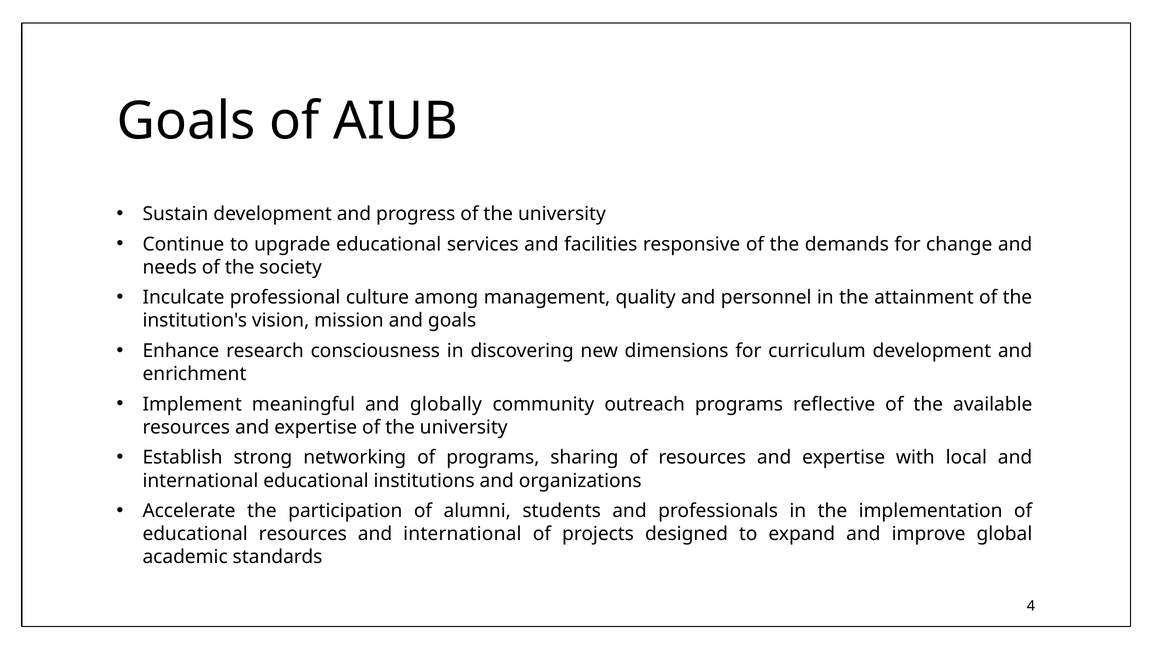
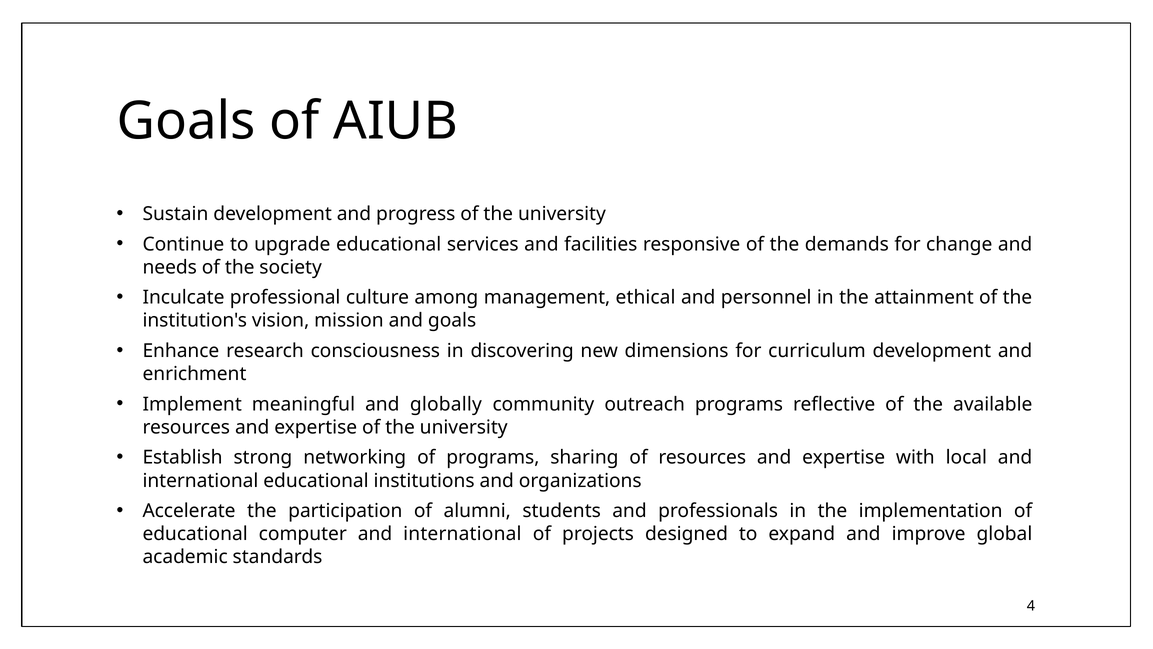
quality: quality -> ethical
educational resources: resources -> computer
